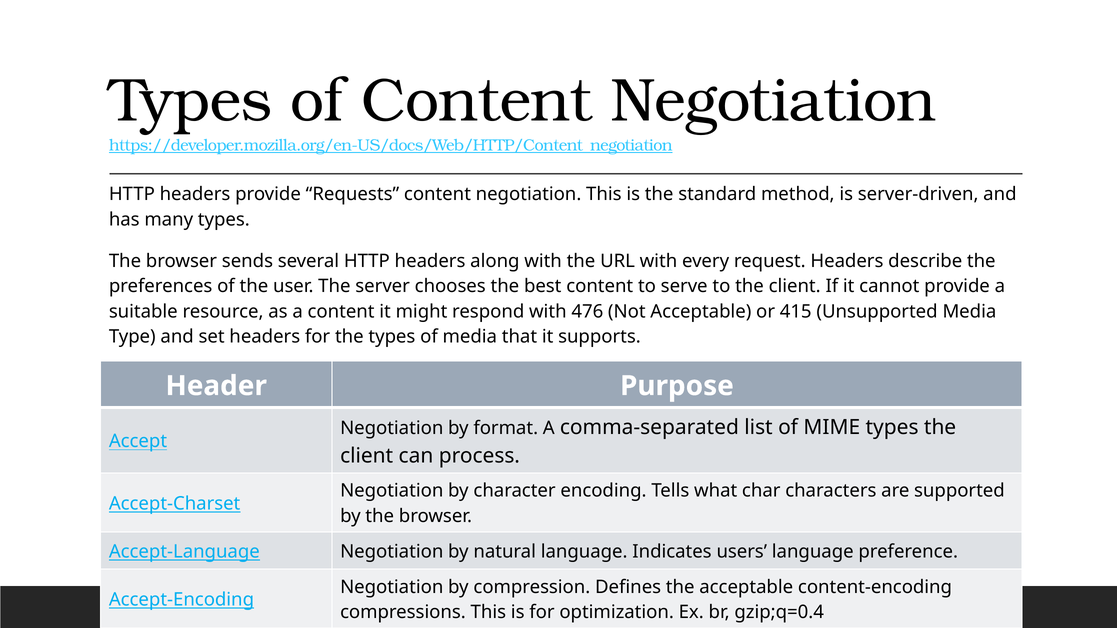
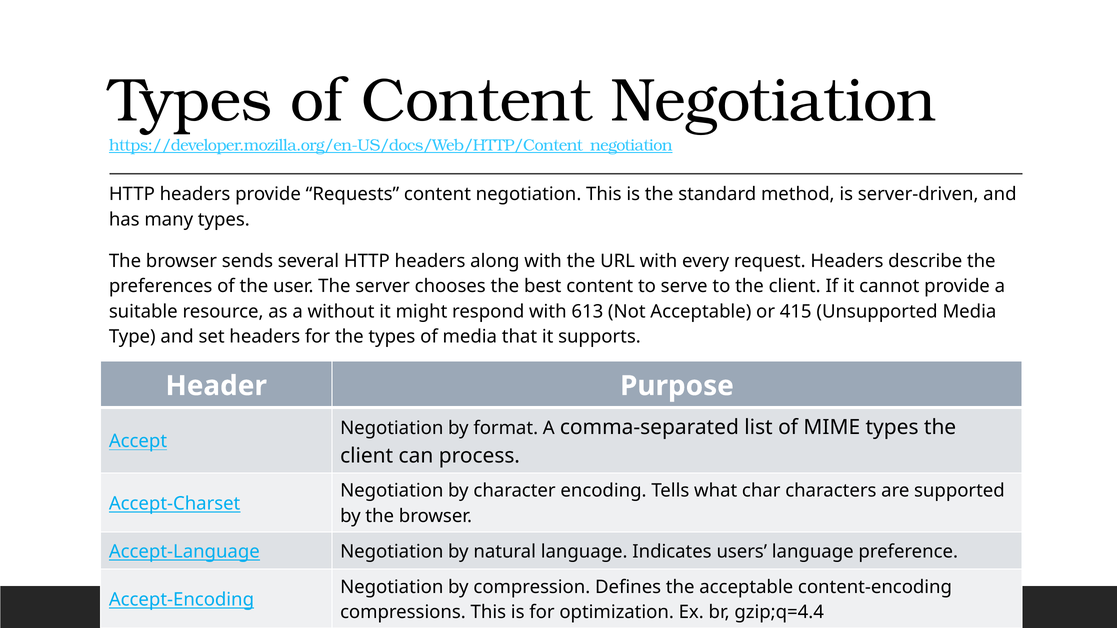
a content: content -> without
476: 476 -> 613
gzip;q=0.4: gzip;q=0.4 -> gzip;q=4.4
